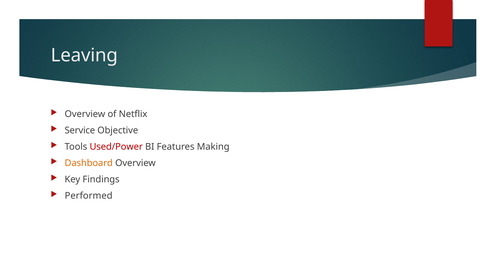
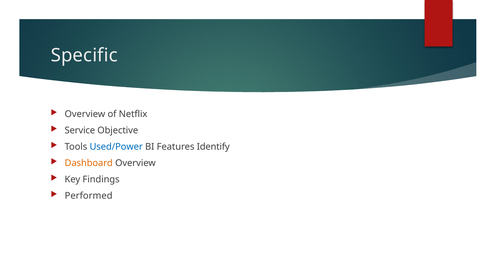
Leaving: Leaving -> Specific
Used/Power colour: red -> blue
Making: Making -> Identify
